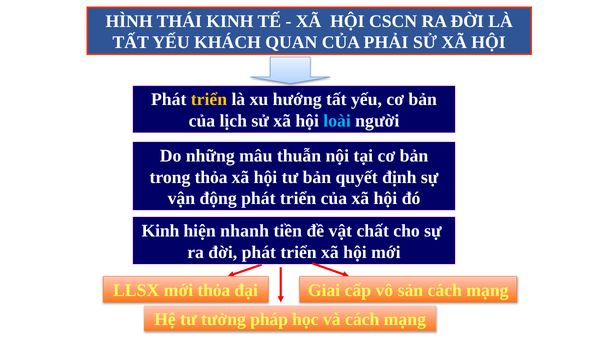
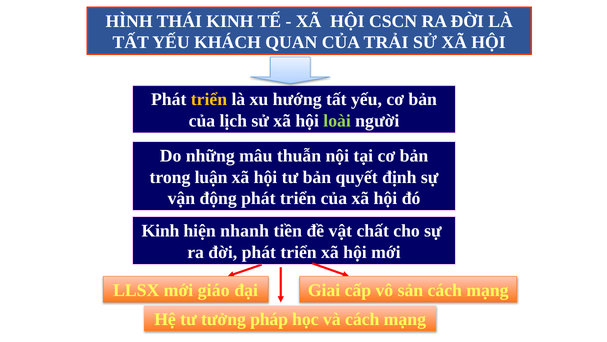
PHẢI: PHẢI -> TRẢI
loài colour: light blue -> light green
trong thỏa: thỏa -> luận
mới thỏa: thỏa -> giáo
